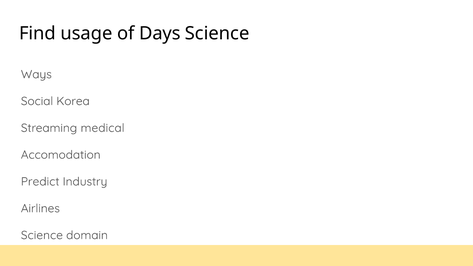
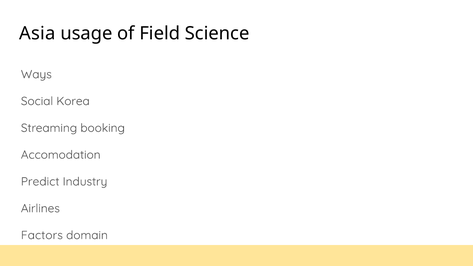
Find: Find -> Asia
Days: Days -> Field
medical: medical -> booking
Science at (42, 235): Science -> Factors
